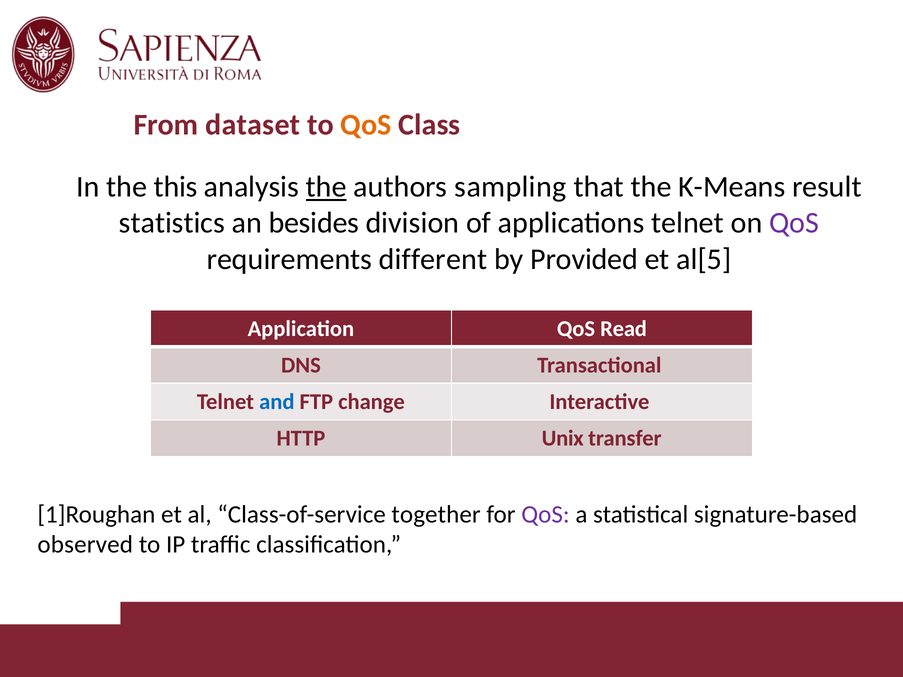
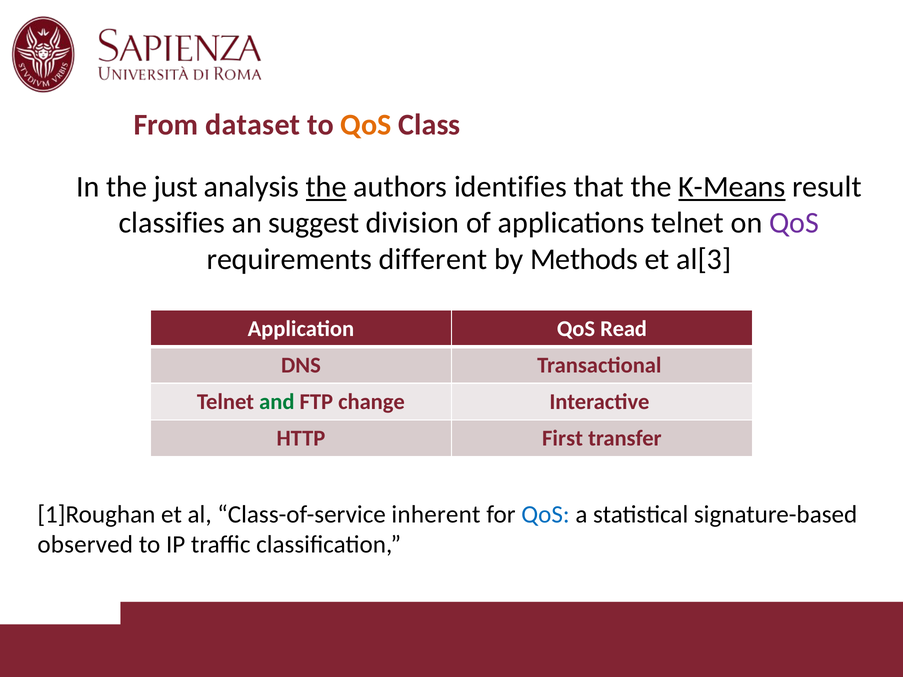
this: this -> just
sampling: sampling -> identifies
K-Means underline: none -> present
statistics: statistics -> classifies
besides: besides -> suggest
Provided: Provided -> Methods
al[5: al[5 -> al[3
and colour: blue -> green
Unix: Unix -> First
together: together -> inherent
QoS at (545, 515) colour: purple -> blue
